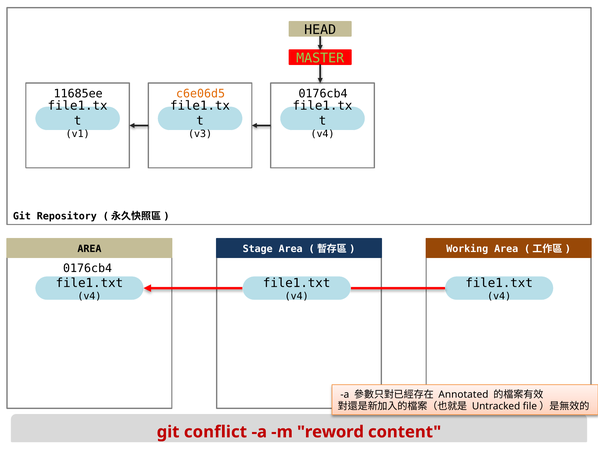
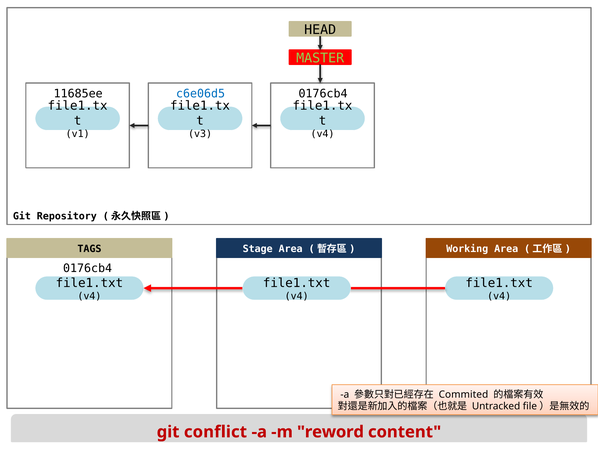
c6e06d5 colour: orange -> blue
AREA at (89, 248): AREA -> TAGS
Annotated: Annotated -> Commited
